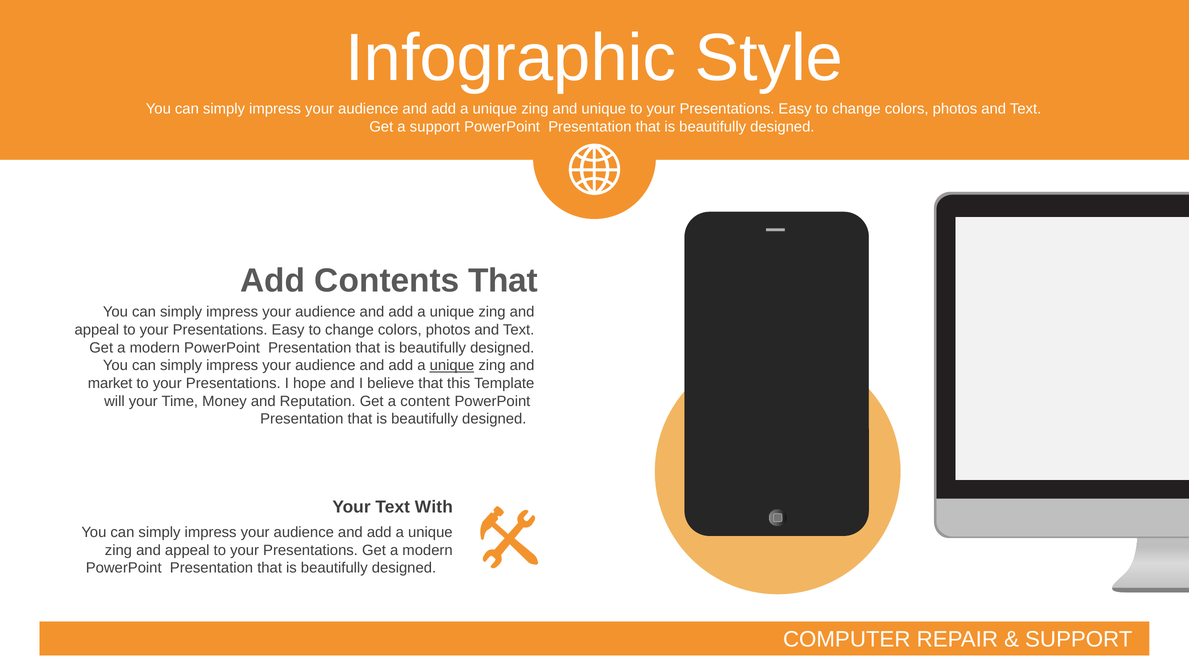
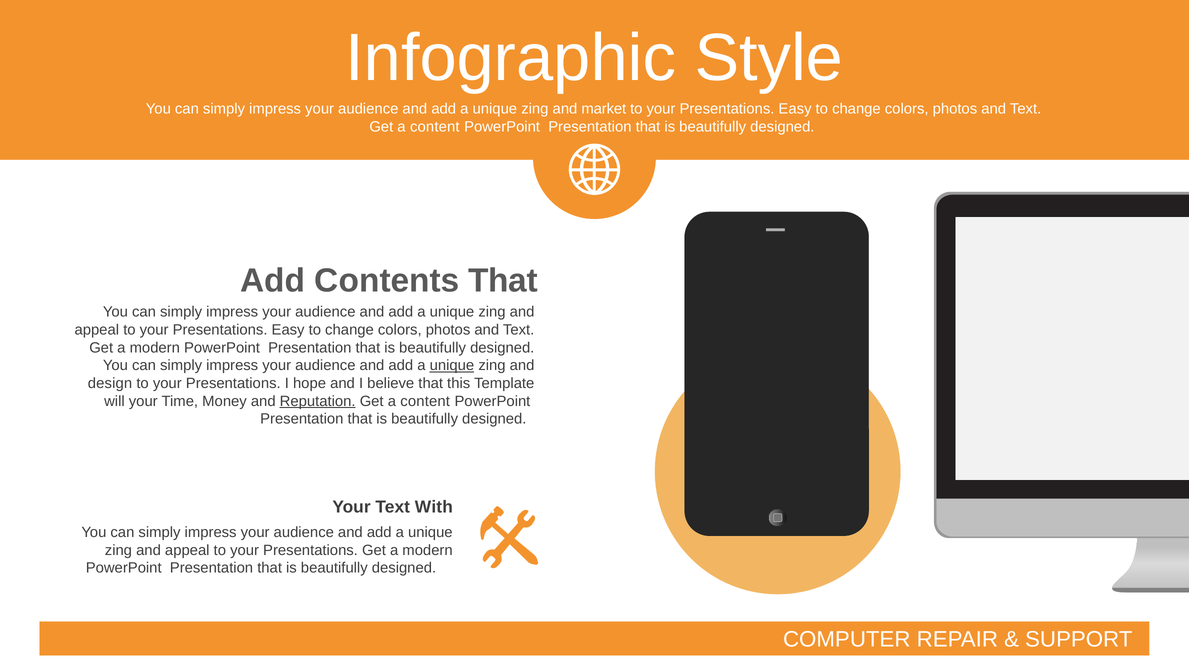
and unique: unique -> market
support at (435, 127): support -> content
market: market -> design
Reputation underline: none -> present
